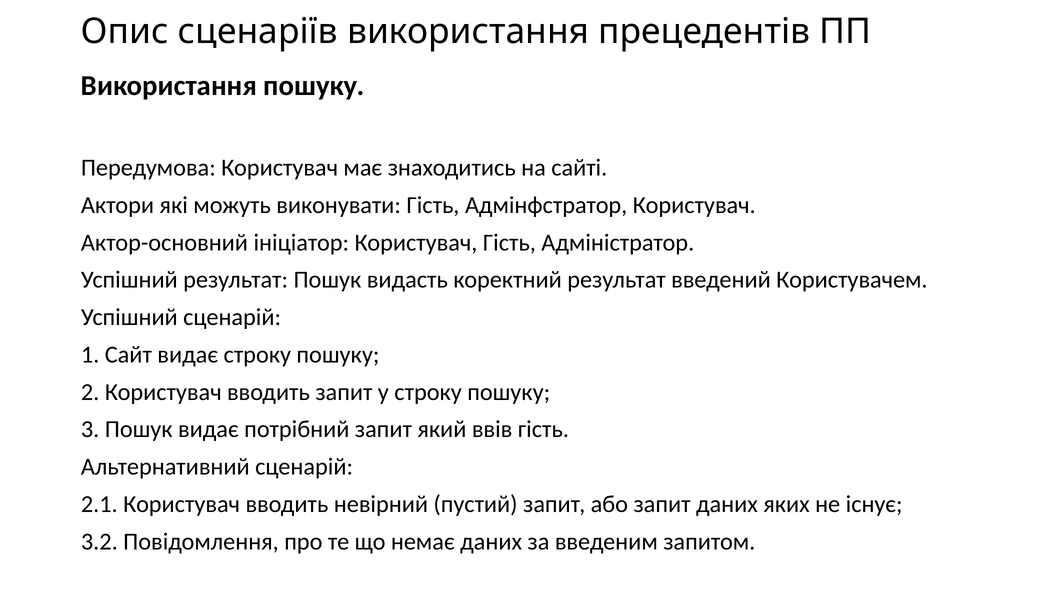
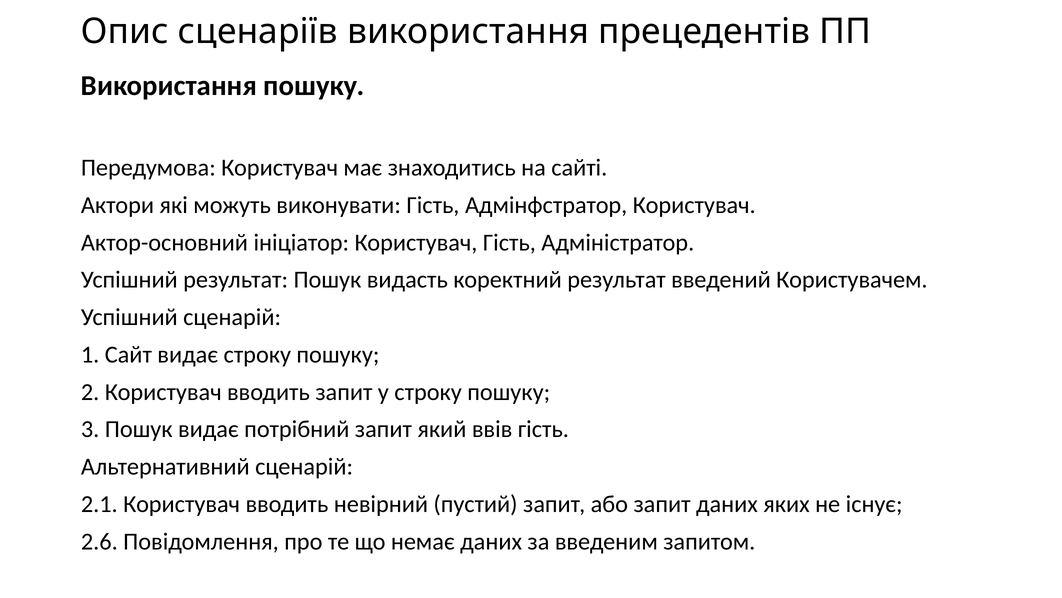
3.2: 3.2 -> 2.6
